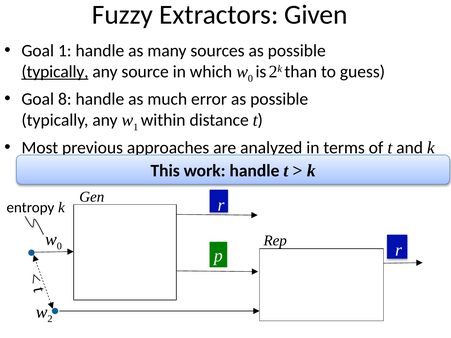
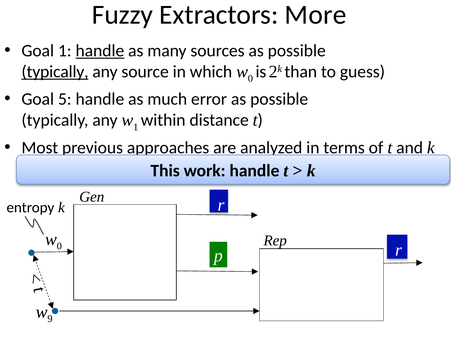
Given: Given -> More
handle at (100, 51) underline: none -> present
8: 8 -> 5
2: 2 -> 9
